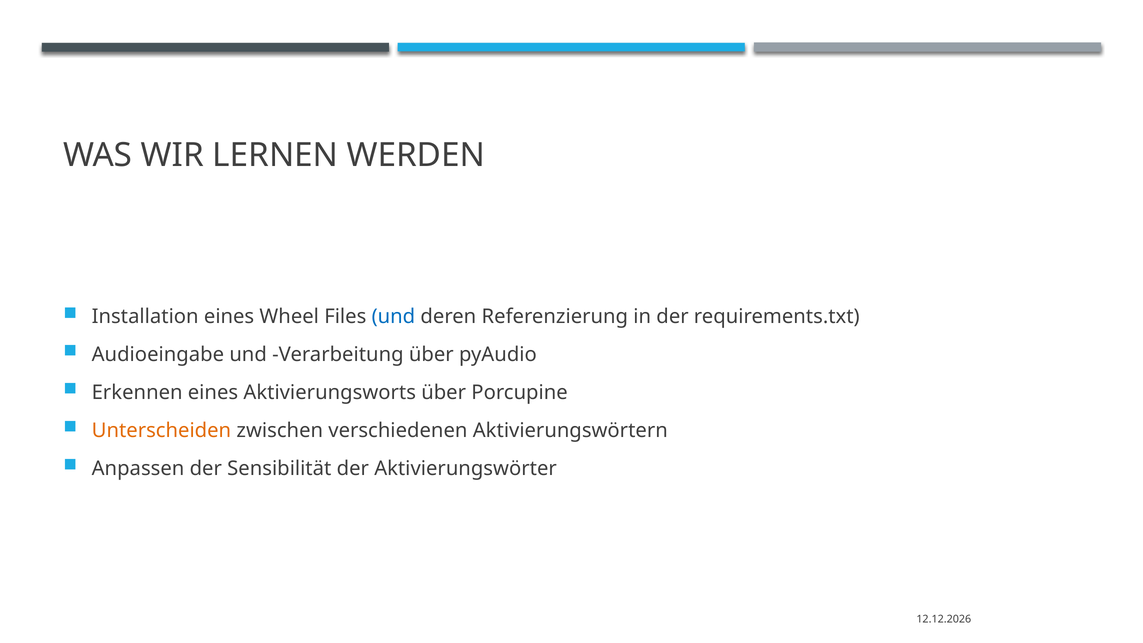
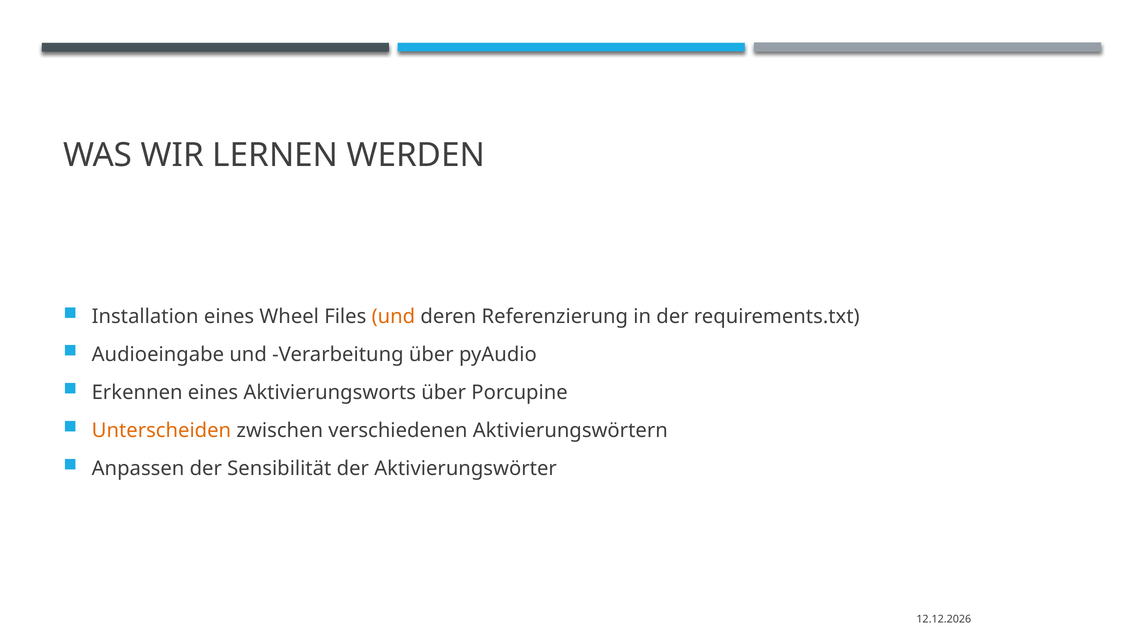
und at (393, 317) colour: blue -> orange
